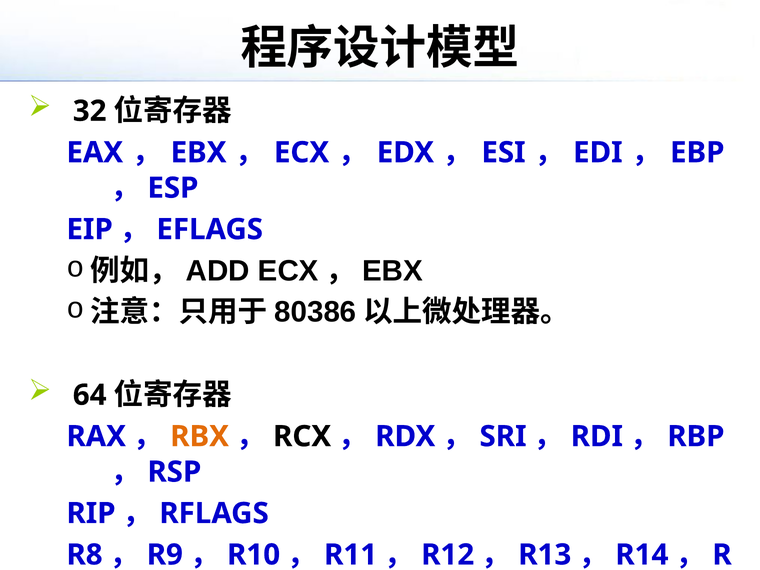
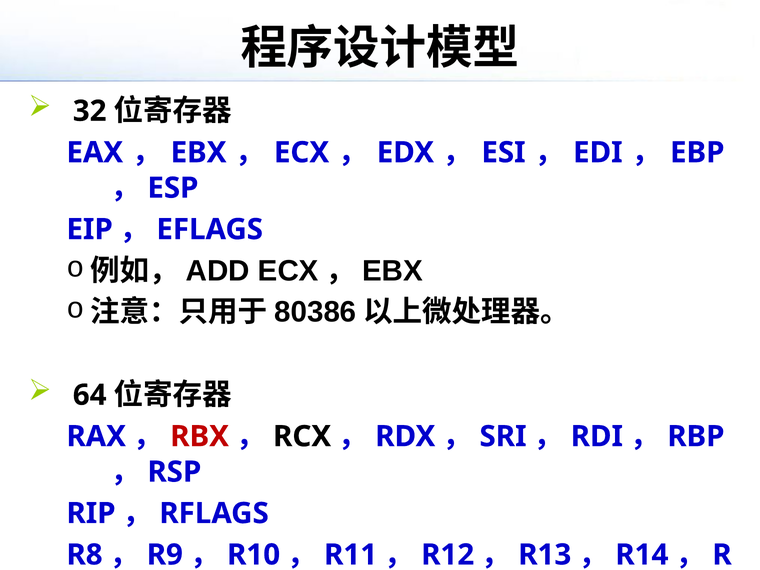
RBX at (200, 436) colour: orange -> red
